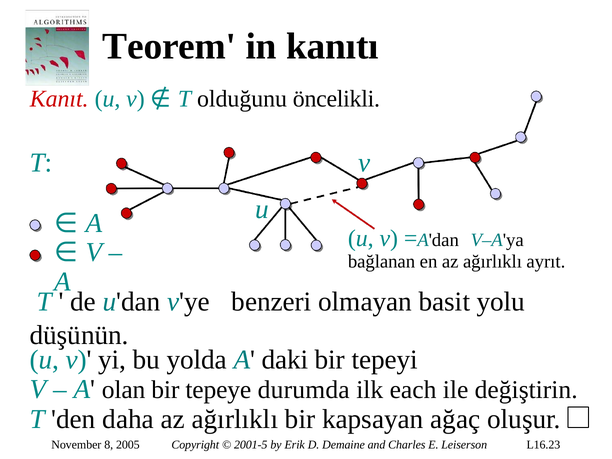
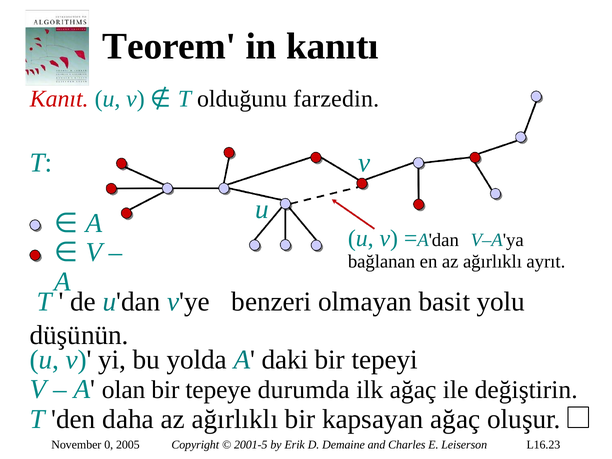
öncelikli: öncelikli -> farzedin
ilk each: each -> ağaç
8: 8 -> 0
